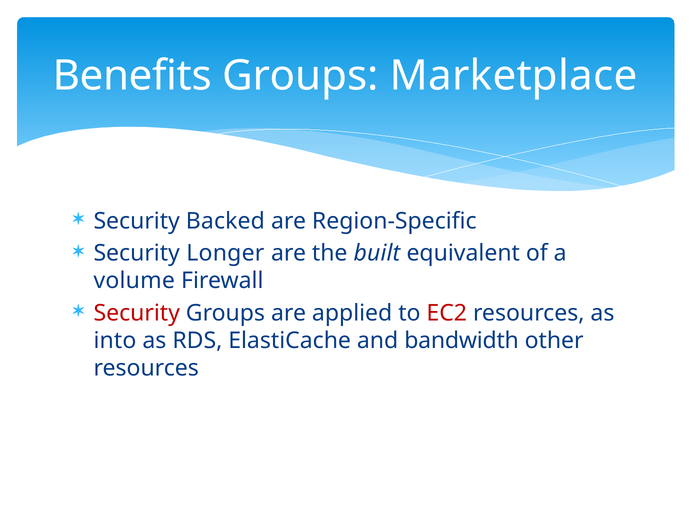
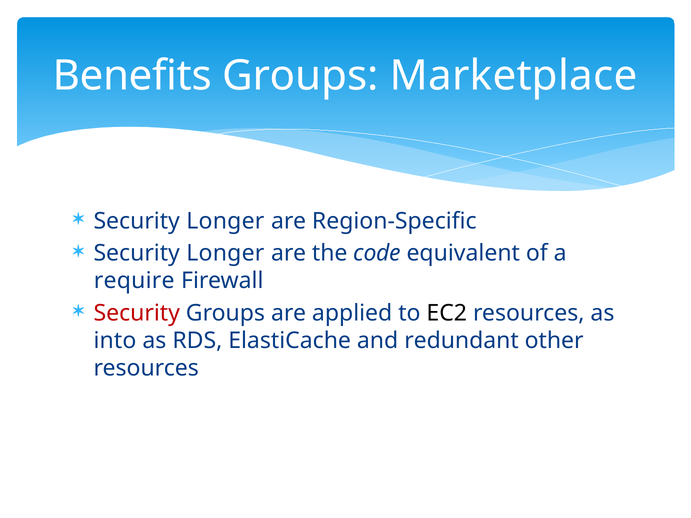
Backed at (225, 221): Backed -> Longer
built: built -> code
volume: volume -> require
EC2 colour: red -> black
bandwidth: bandwidth -> redundant
